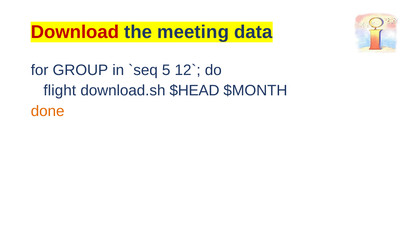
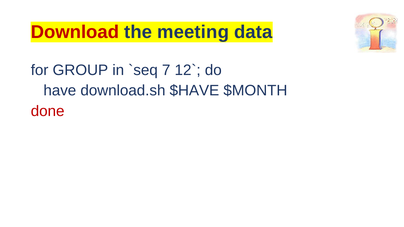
5: 5 -> 7
flight: flight -> have
$HEAD: $HEAD -> $HAVE
done colour: orange -> red
